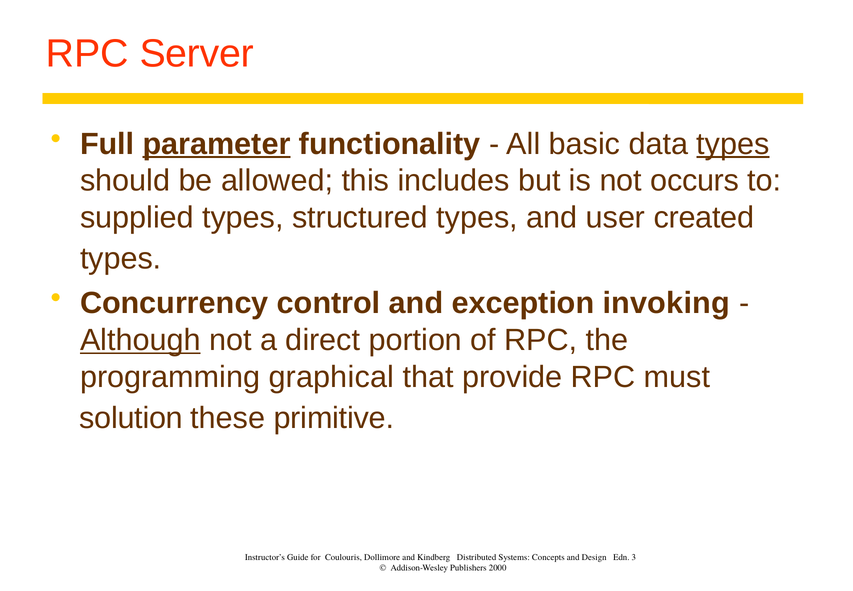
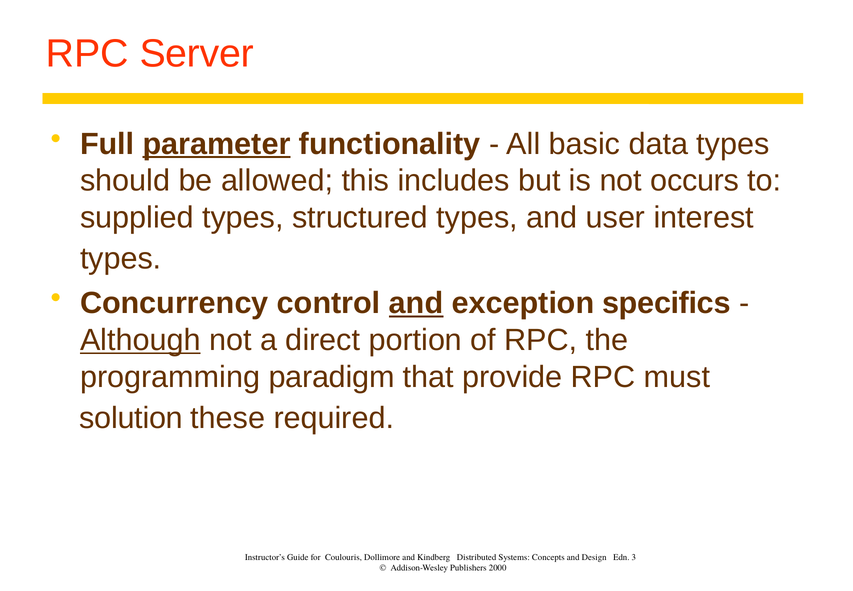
types at (733, 144) underline: present -> none
created: created -> interest
and at (416, 303) underline: none -> present
invoking: invoking -> specifics
graphical: graphical -> paradigm
primitive: primitive -> required
